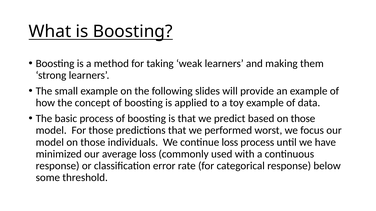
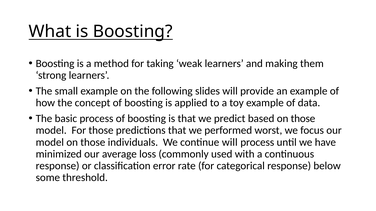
continue loss: loss -> will
